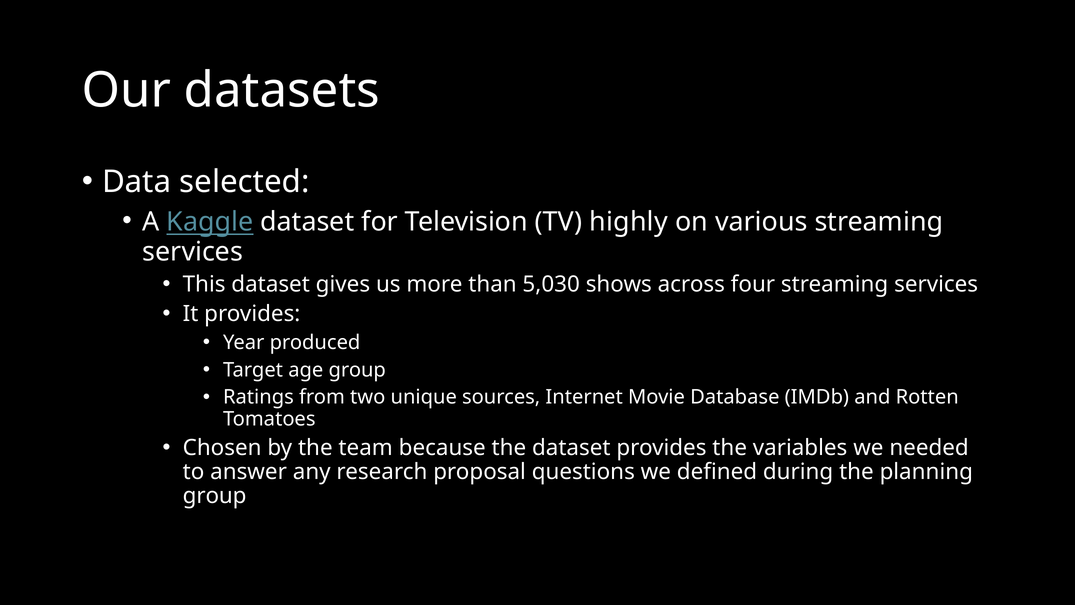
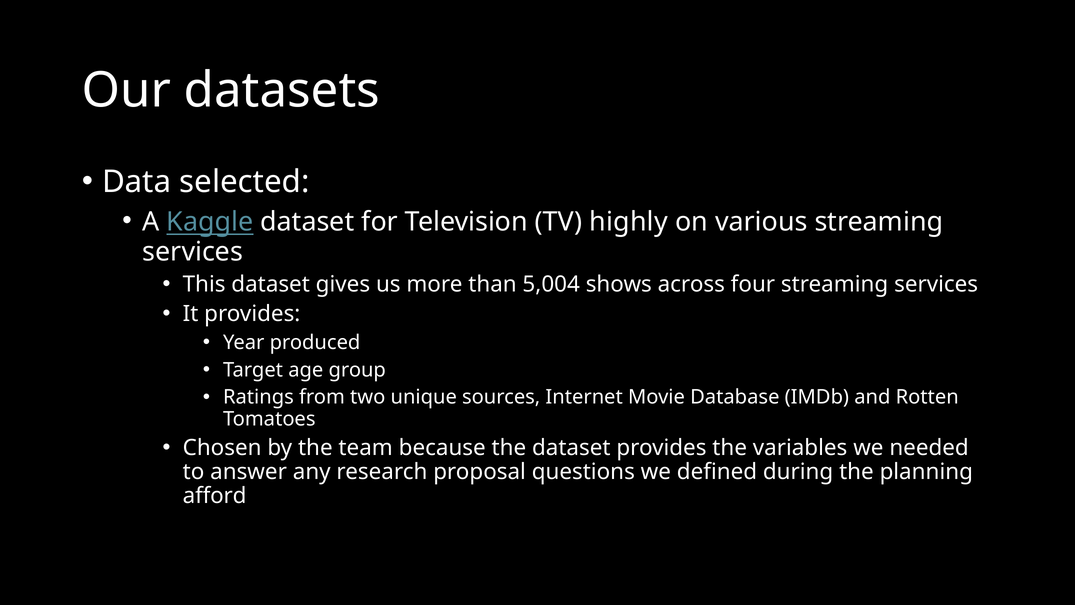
5,030: 5,030 -> 5,004
group at (215, 496): group -> afford
